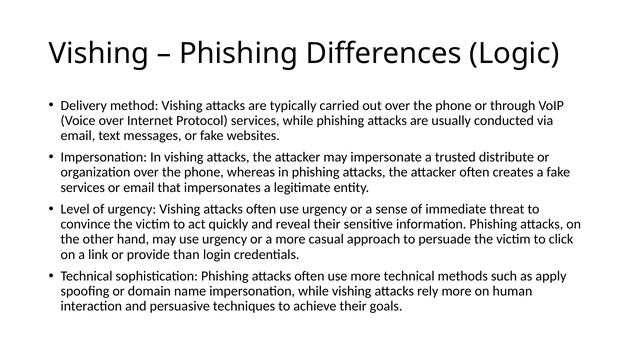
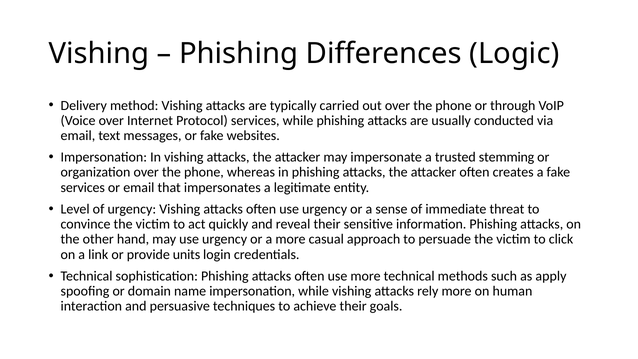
distribute: distribute -> stemming
than: than -> units
